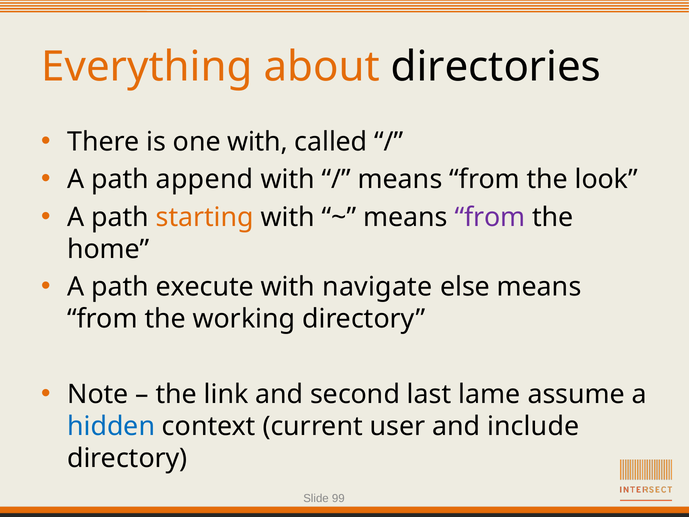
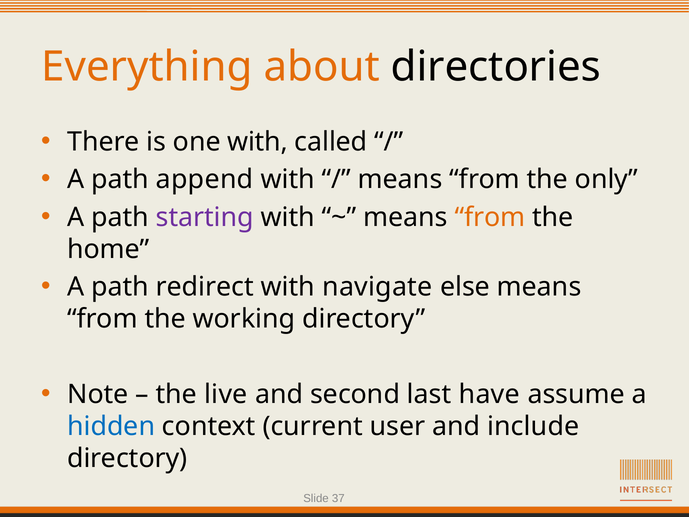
look: look -> only
starting colour: orange -> purple
from at (490, 217) colour: purple -> orange
execute: execute -> redirect
link: link -> live
lame: lame -> have
99: 99 -> 37
